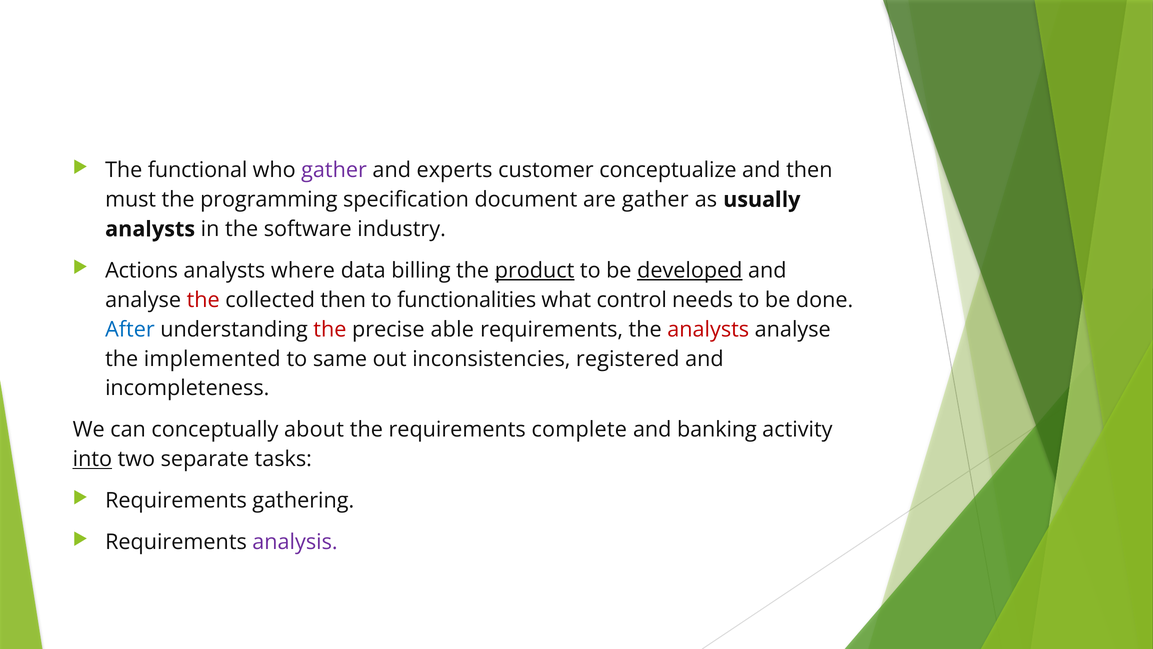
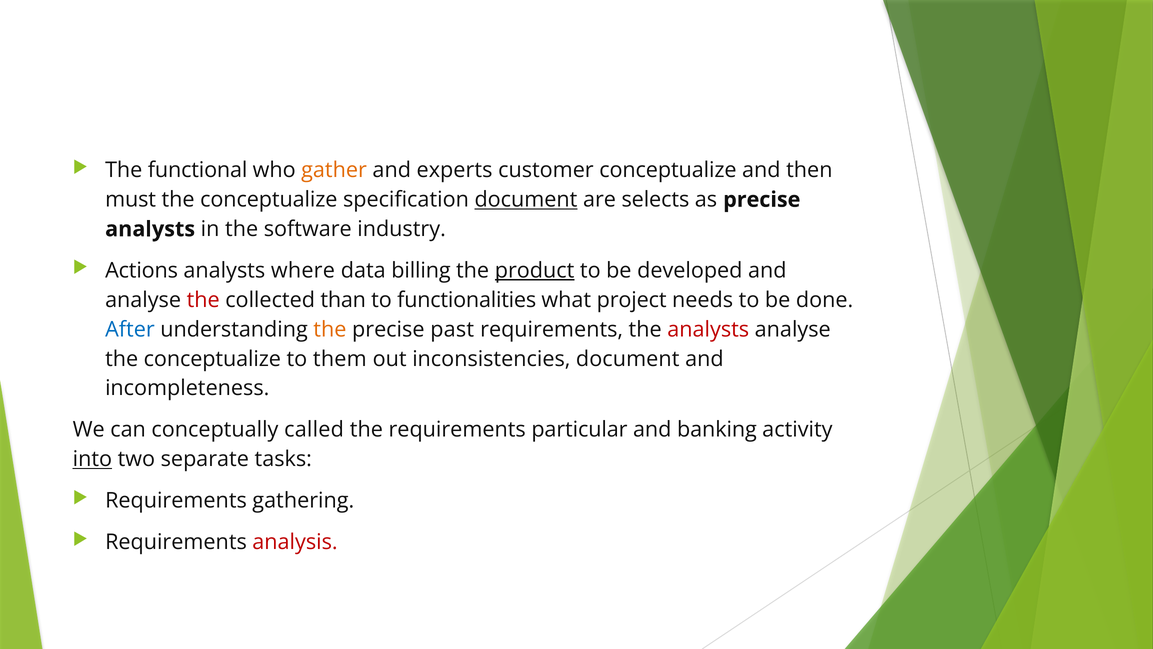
gather at (334, 170) colour: purple -> orange
programming at (269, 200): programming -> conceptualize
document at (526, 200) underline: none -> present
are gather: gather -> selects
as usually: usually -> precise
developed underline: present -> none
collected then: then -> than
control: control -> project
the at (330, 329) colour: red -> orange
able: able -> past
implemented at (212, 359): implemented -> conceptualize
same: same -> them
inconsistencies registered: registered -> document
about: about -> called
complete: complete -> particular
analysis colour: purple -> red
